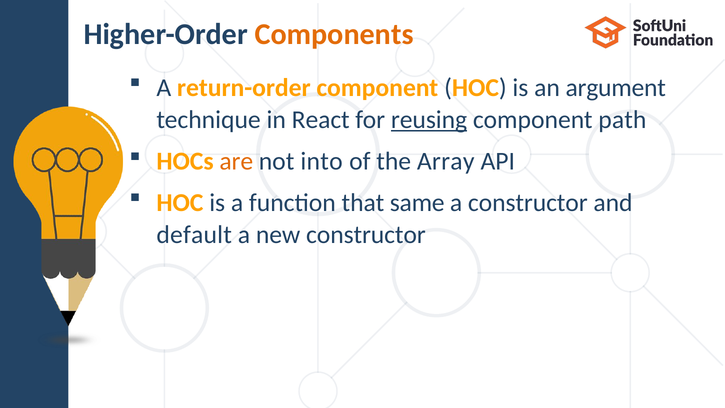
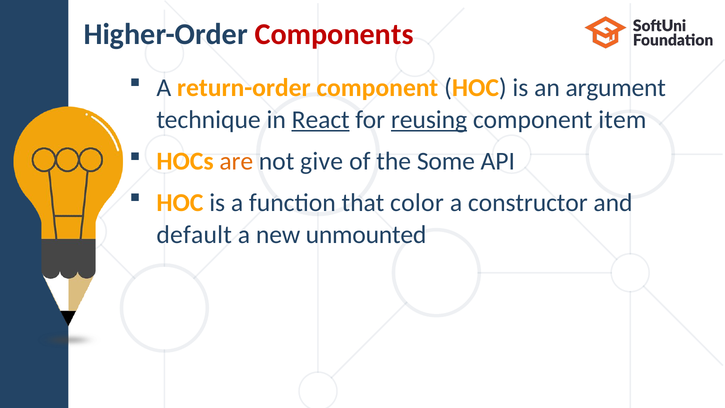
Components colour: orange -> red
React underline: none -> present
path: path -> item
into: into -> give
Array: Array -> Some
same: same -> color
new constructor: constructor -> unmounted
